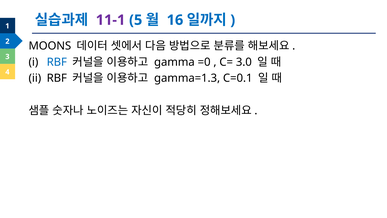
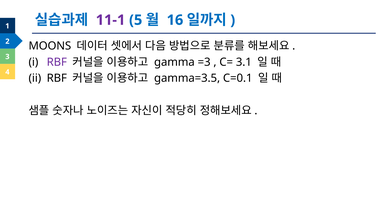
RBF at (57, 62) colour: blue -> purple
=0: =0 -> =3
3.0: 3.0 -> 3.1
gamma=1.3: gamma=1.3 -> gamma=3.5
